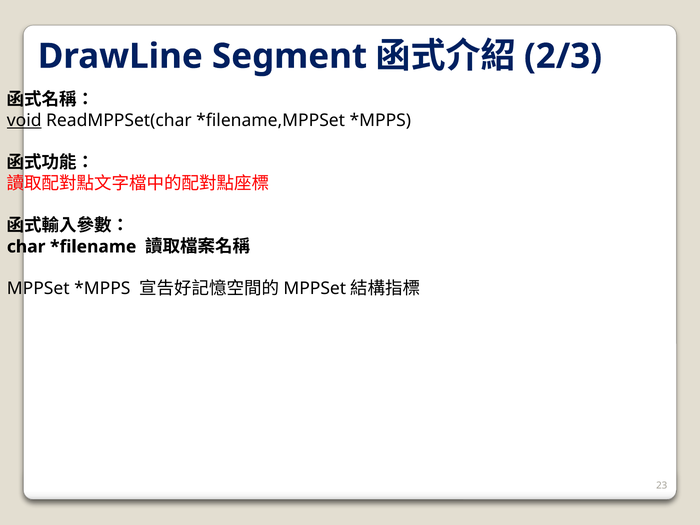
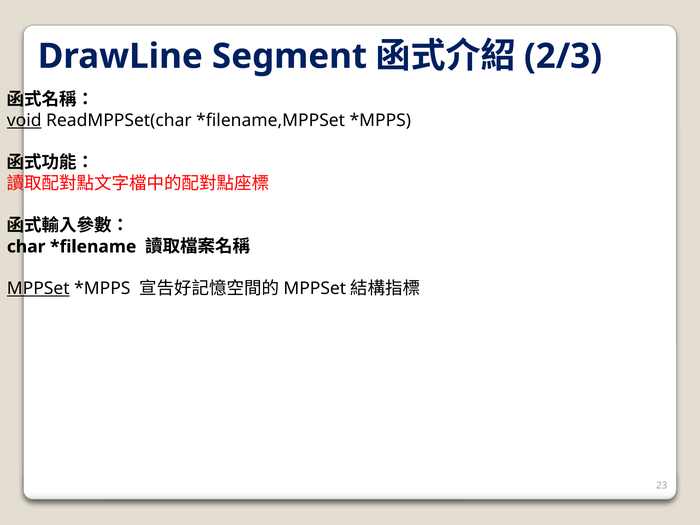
MPPSet underline: none -> present
